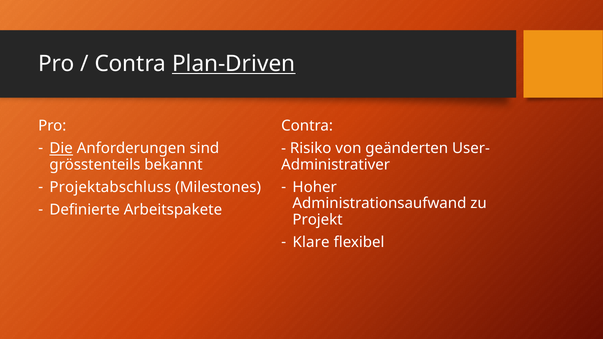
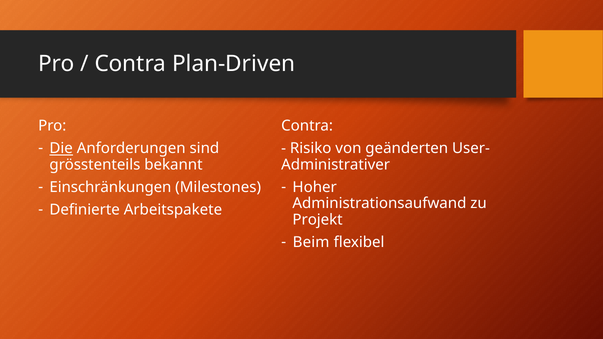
Plan-Driven underline: present -> none
Projektabschluss: Projektabschluss -> Einschränkungen
Klare: Klare -> Beim
